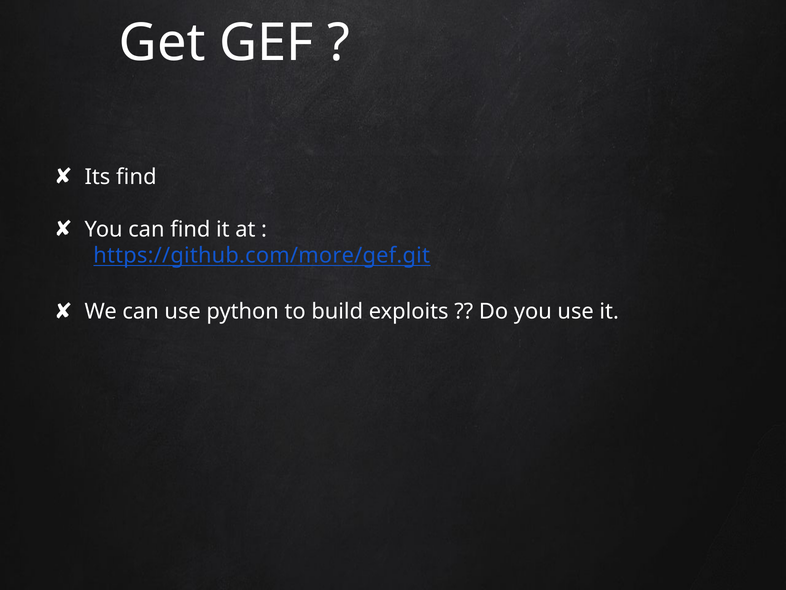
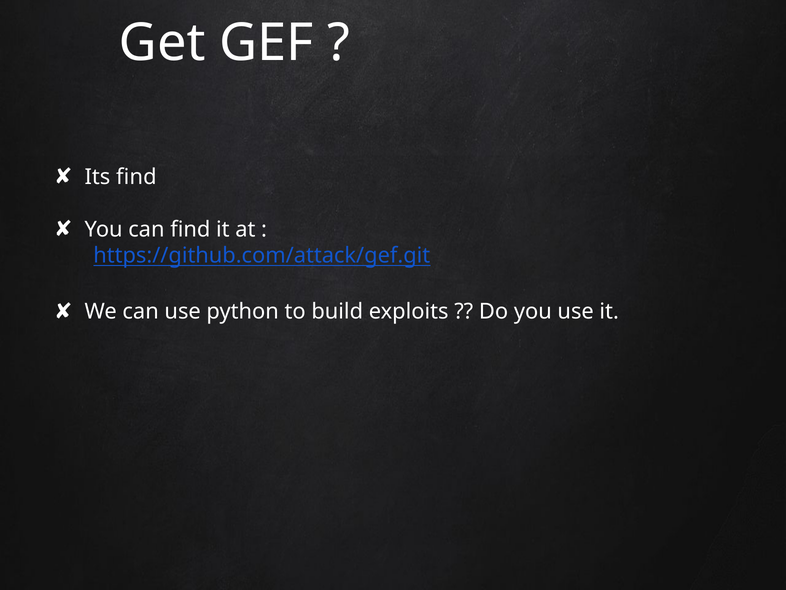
https://github.com/more/gef.git: https://github.com/more/gef.git -> https://github.com/attack/gef.git
